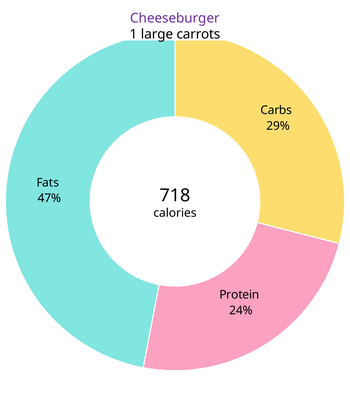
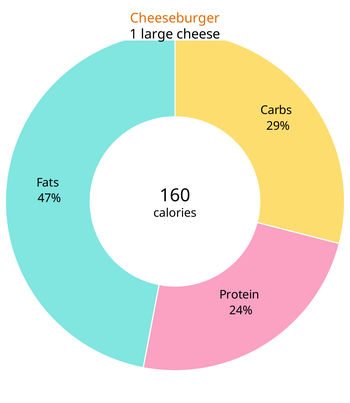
Cheeseburger colour: purple -> orange
carrots: carrots -> cheese
718: 718 -> 160
